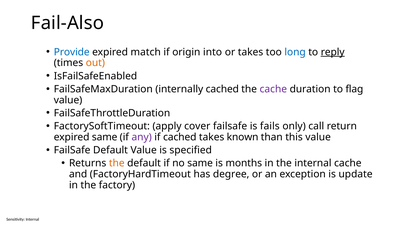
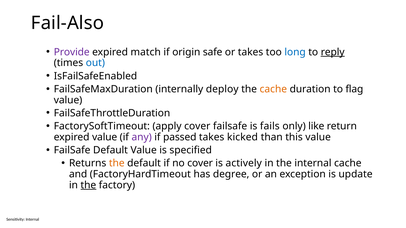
Provide colour: blue -> purple
into: into -> safe
out colour: orange -> blue
internally cached: cached -> deploy
cache at (273, 89) colour: purple -> orange
call: call -> like
expired same: same -> value
if cached: cached -> passed
known: known -> kicked
no same: same -> cover
months: months -> actively
the at (88, 185) underline: none -> present
